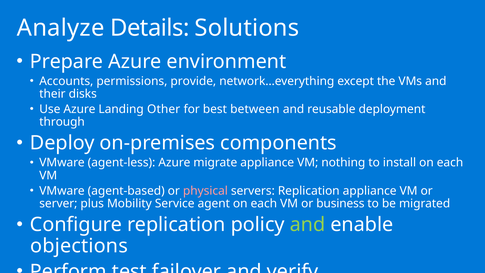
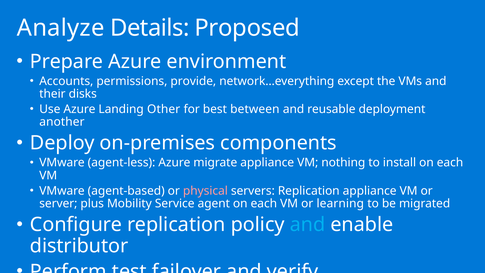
Solutions: Solutions -> Proposed
through: through -> another
business: business -> learning
and at (308, 225) colour: light green -> light blue
objections: objections -> distributor
